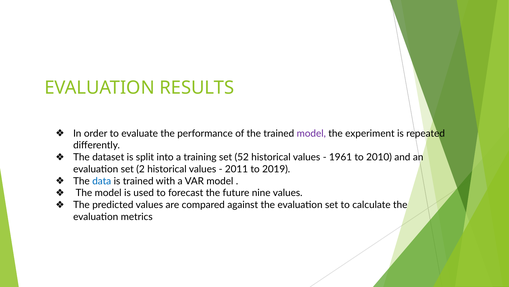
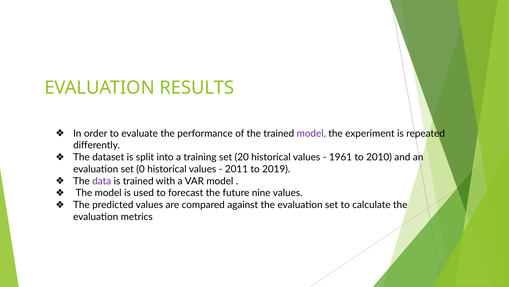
52: 52 -> 20
2: 2 -> 0
data colour: blue -> purple
